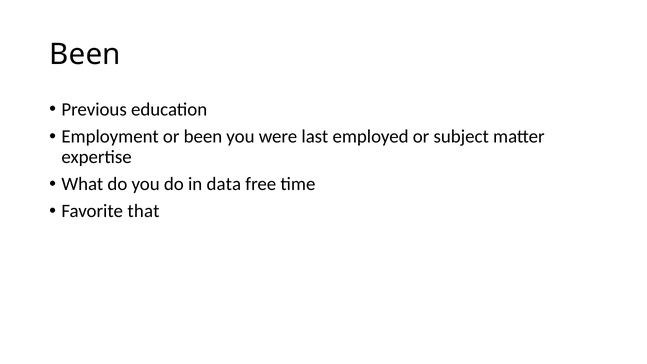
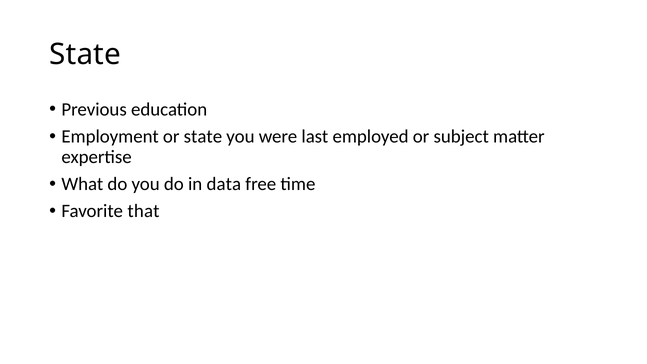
Been at (85, 54): Been -> State
or been: been -> state
